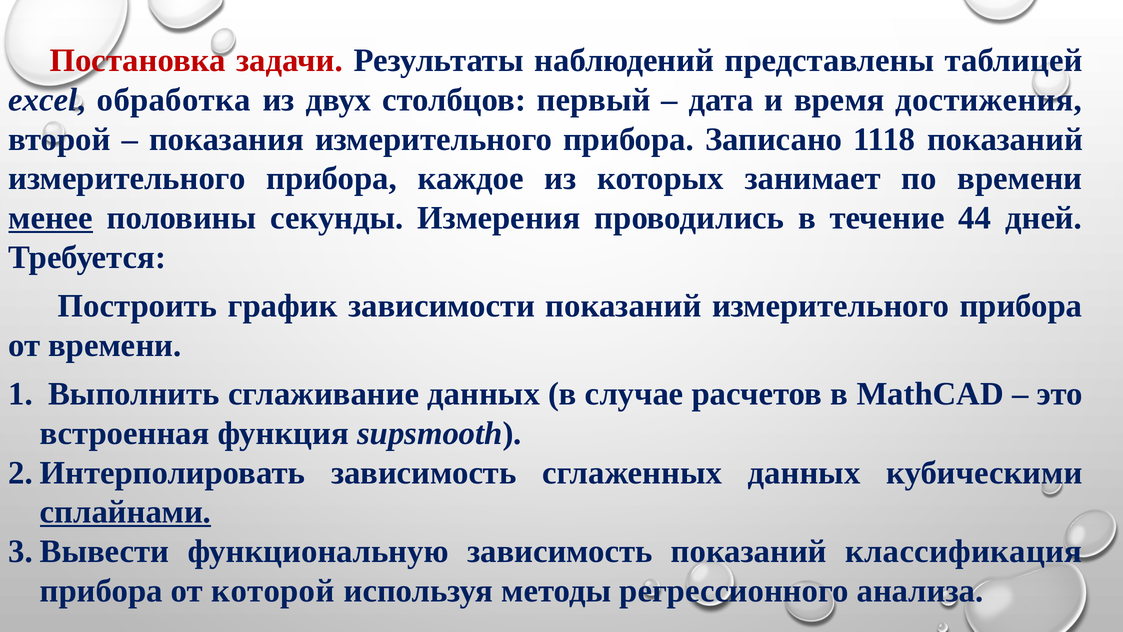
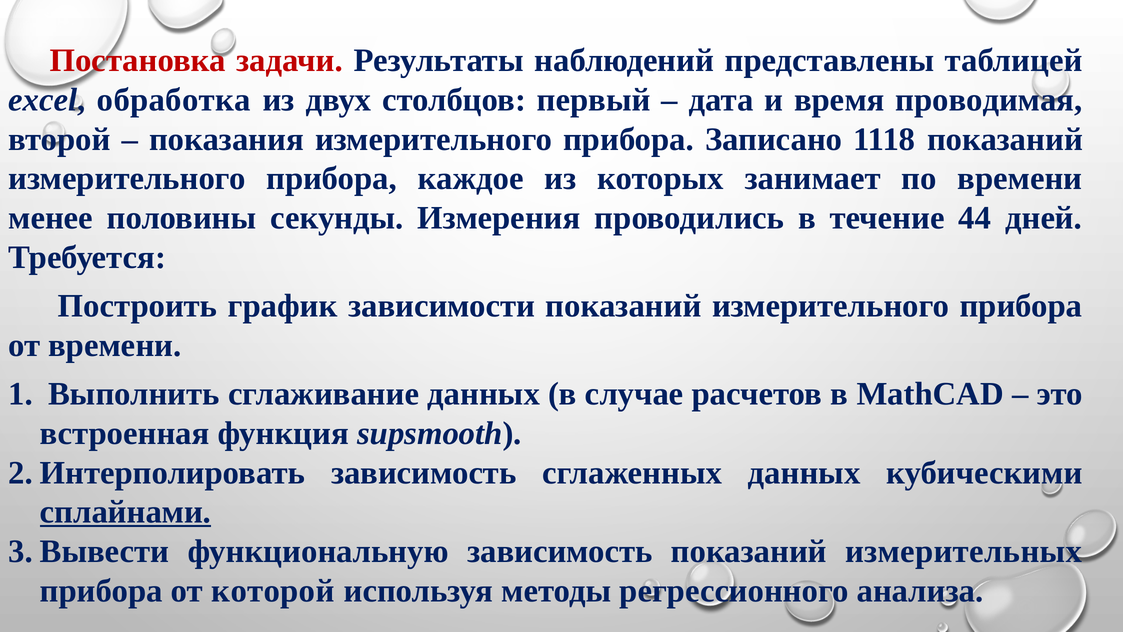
достижения: достижения -> проводимая
менее underline: present -> none
классификация: классификация -> измерительных
